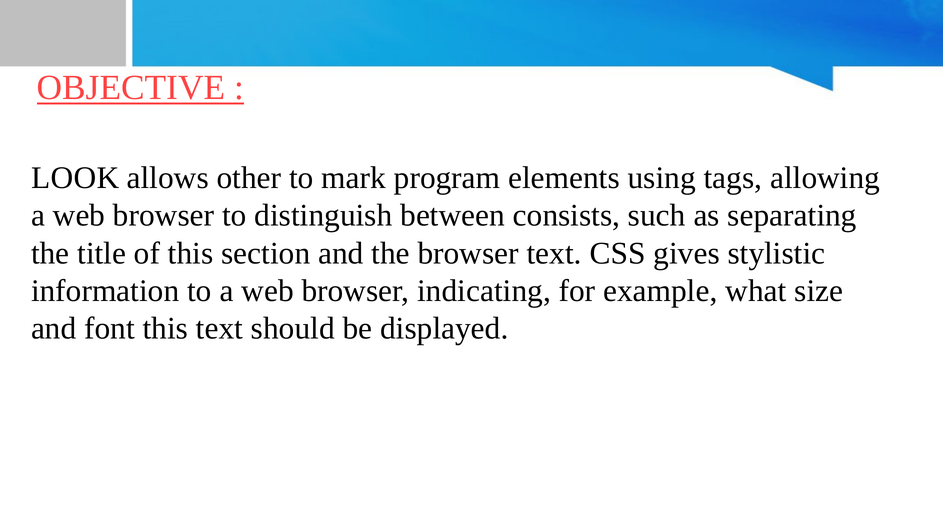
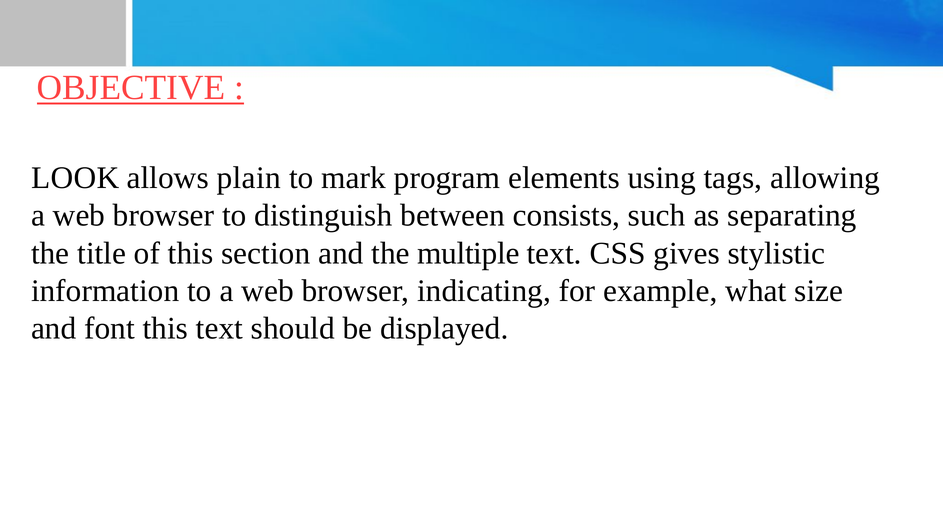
other: other -> plain
the browser: browser -> multiple
